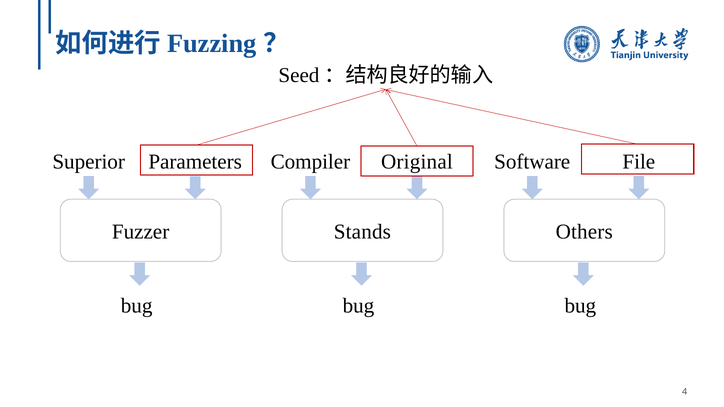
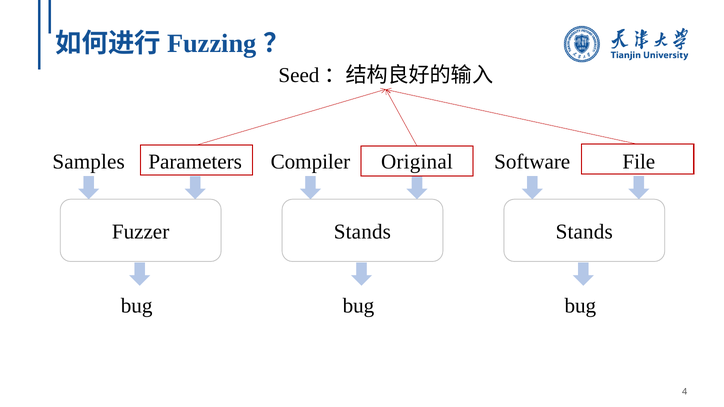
Superior: Superior -> Samples
Others at (584, 232): Others -> Stands
